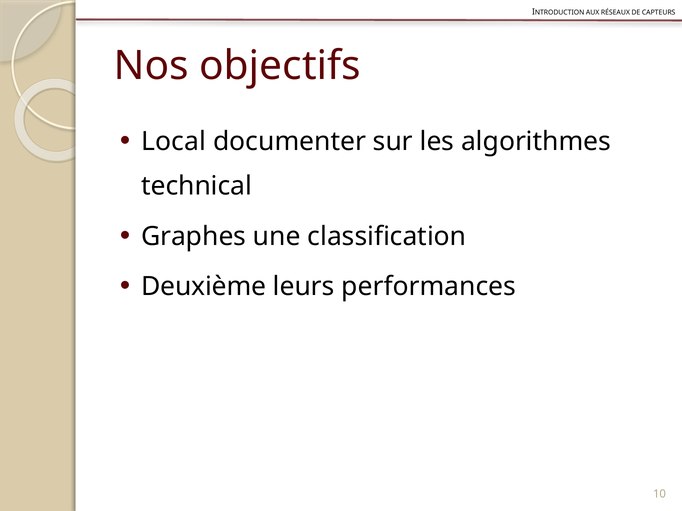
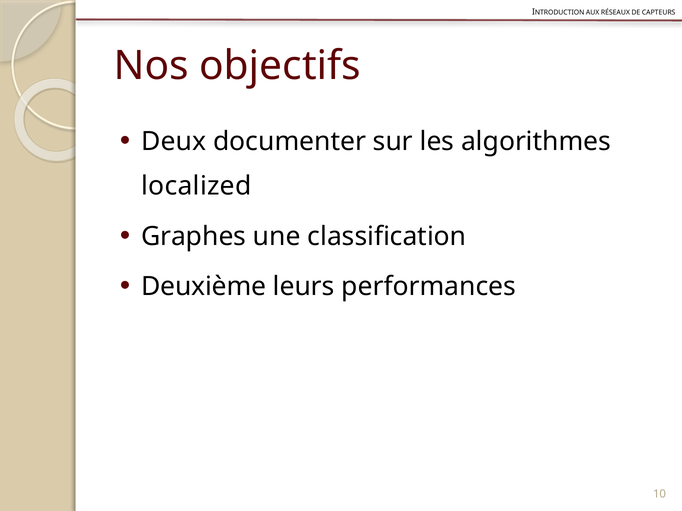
Local: Local -> Deux
technical: technical -> localized
